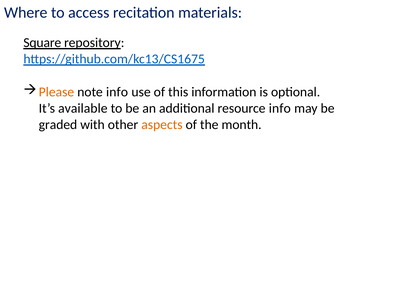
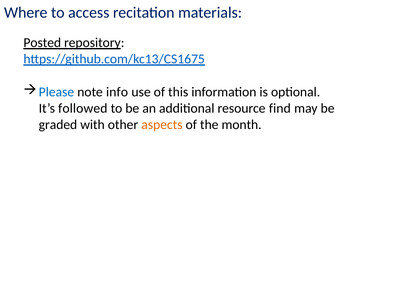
Square: Square -> Posted
Please colour: orange -> blue
available: available -> followed
resource info: info -> find
